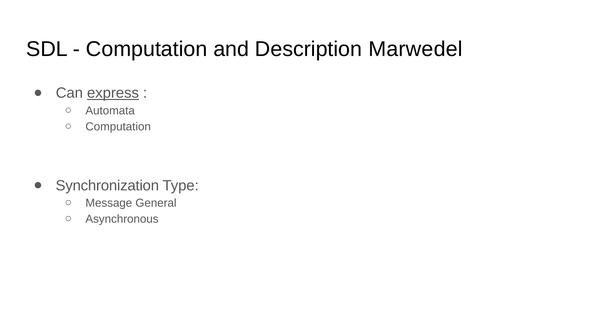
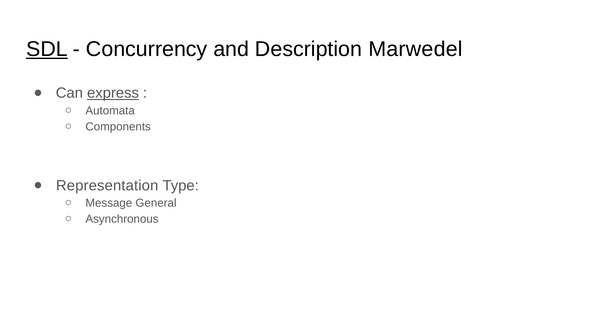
SDL underline: none -> present
Computation at (147, 49): Computation -> Concurrency
Computation at (118, 127): Computation -> Components
Synchronization: Synchronization -> Representation
